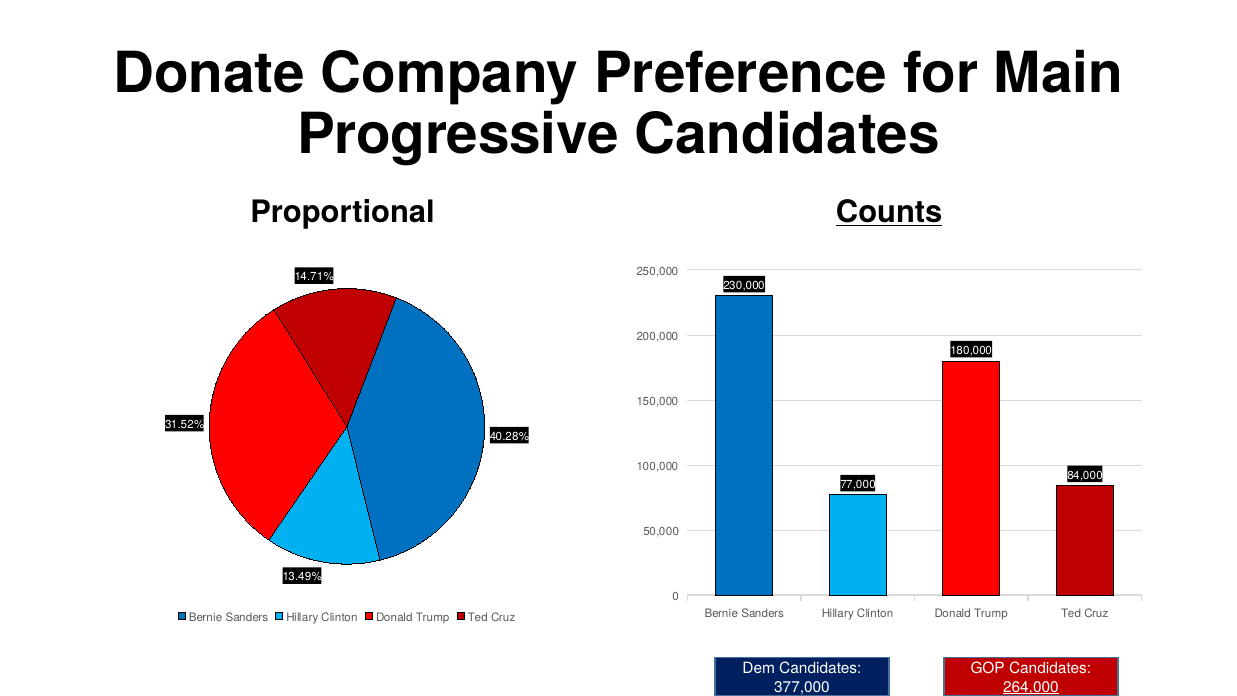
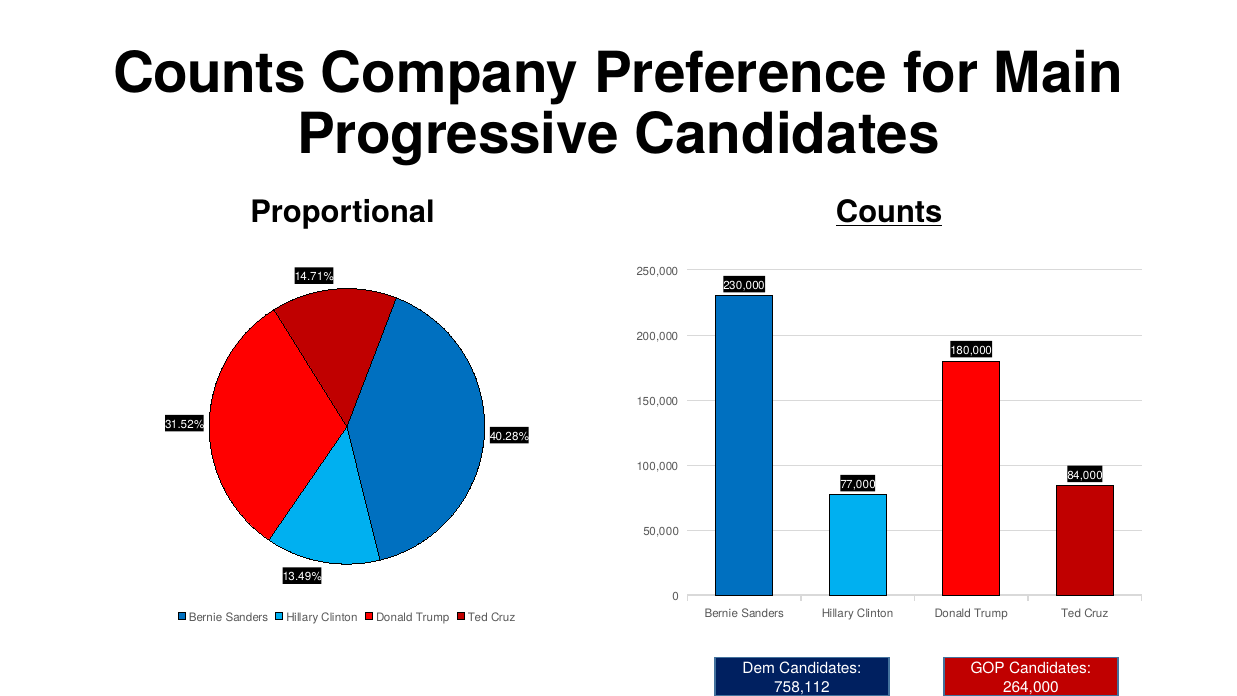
Donate at (209, 73): Donate -> Counts
377,000: 377,000 -> 758,112
264,000 underline: present -> none
